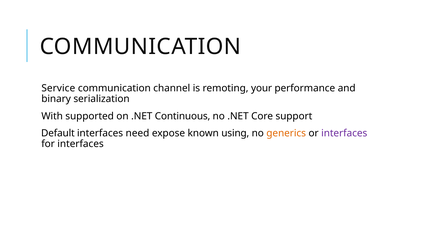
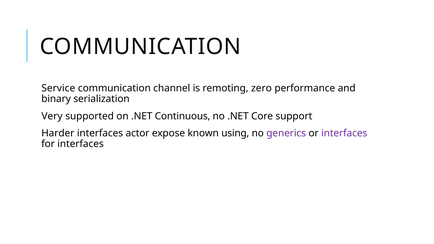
your: your -> zero
With: With -> Very
Default: Default -> Harder
need: need -> actor
generics colour: orange -> purple
